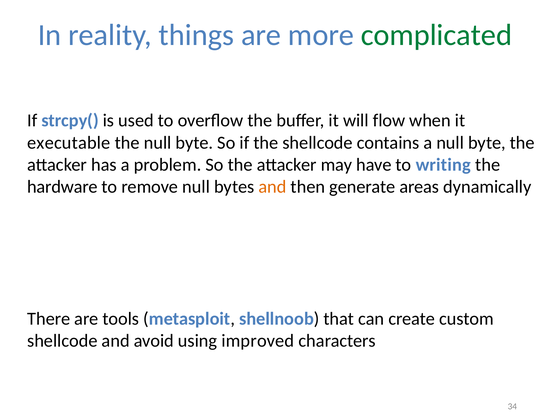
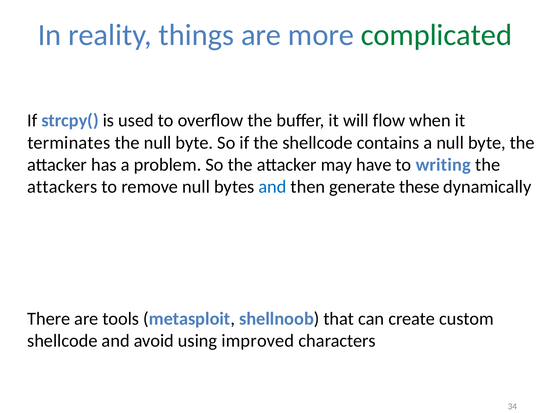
executable: executable -> terminates
hardware: hardware -> attackers
and at (272, 186) colour: orange -> blue
areas: areas -> these
